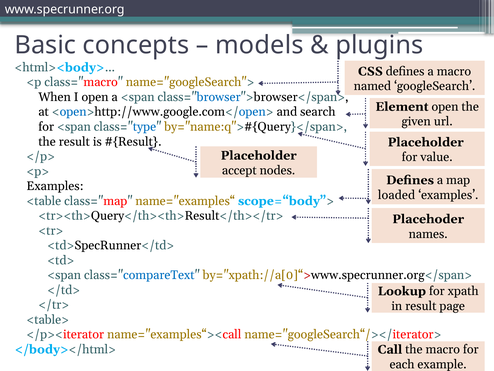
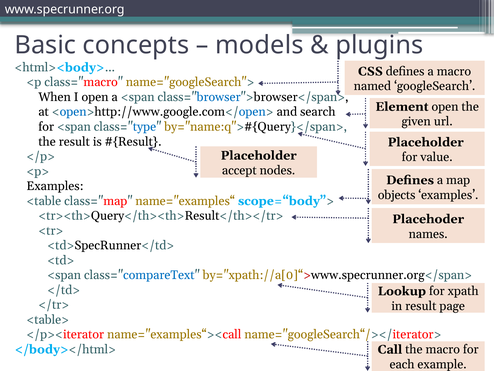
loaded: loaded -> objects
